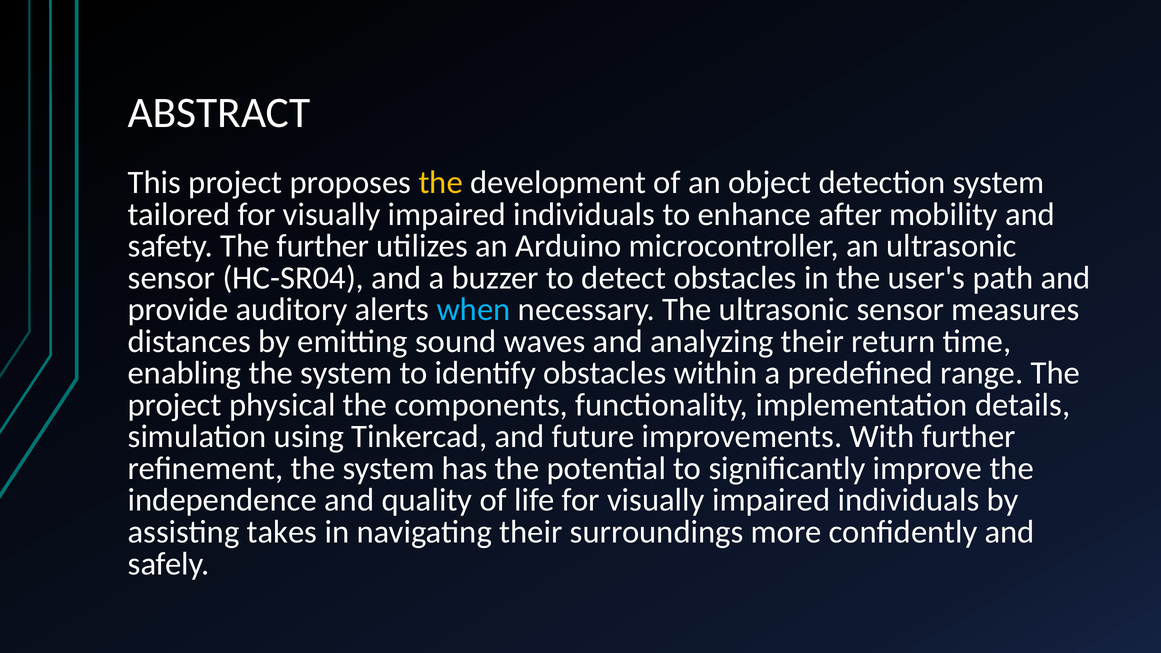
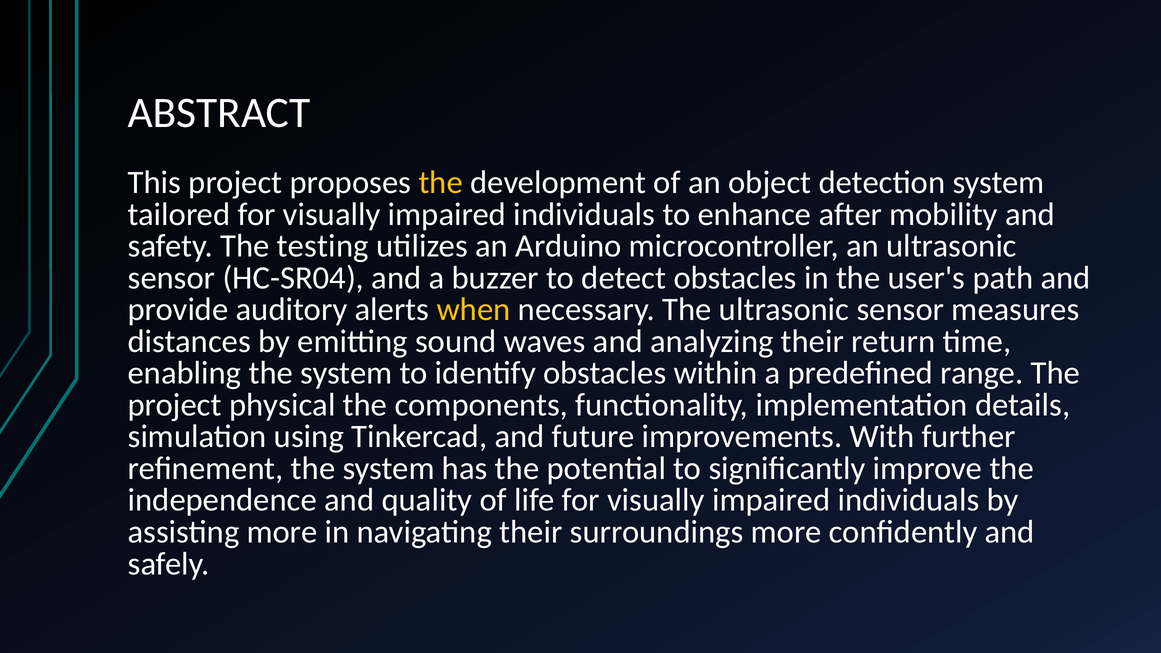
The further: further -> testing
when colour: light blue -> yellow
assisting takes: takes -> more
